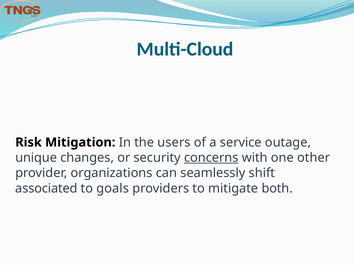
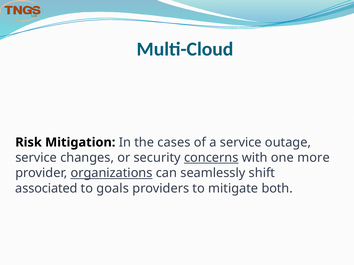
users: users -> cases
unique at (36, 158): unique -> service
other: other -> more
organizations underline: none -> present
